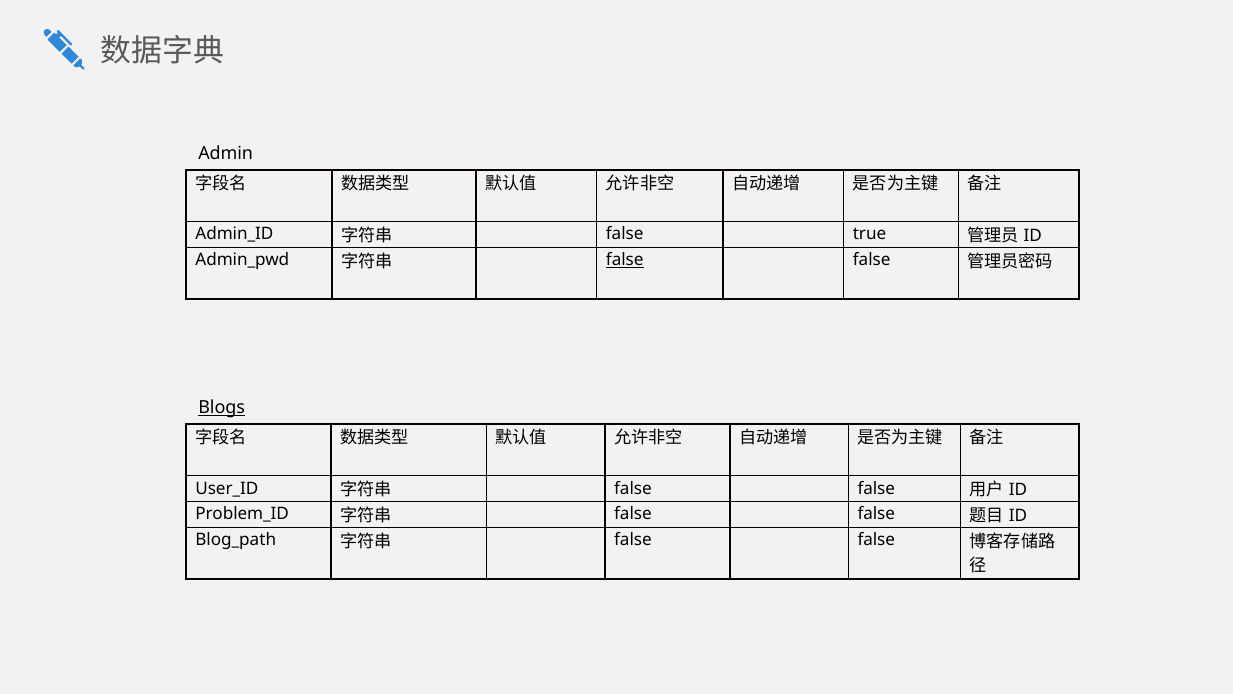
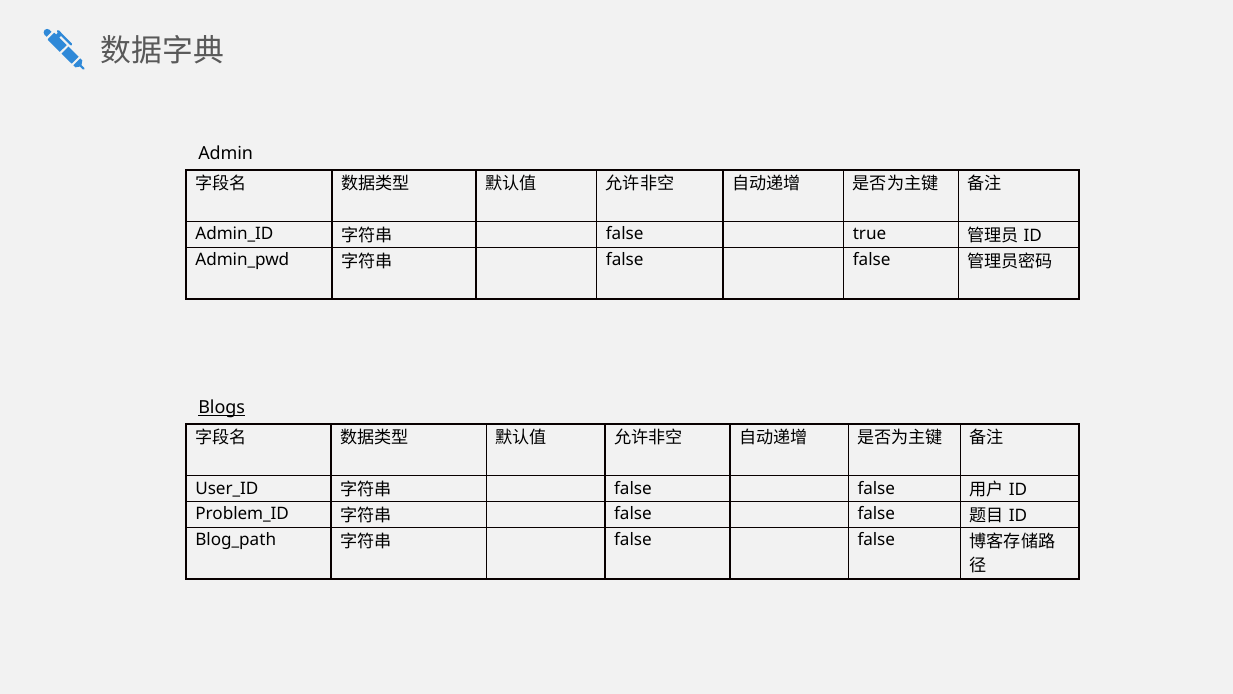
false at (625, 260) underline: present -> none
